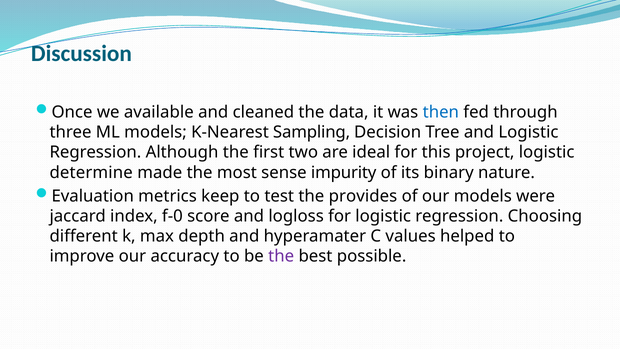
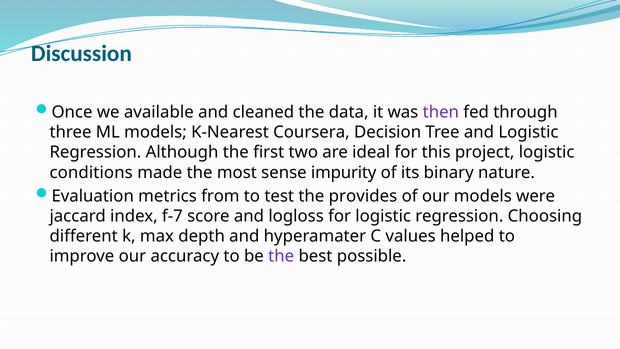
then colour: blue -> purple
Sampling: Sampling -> Coursera
determine: determine -> conditions
keep: keep -> from
f-0: f-0 -> f-7
